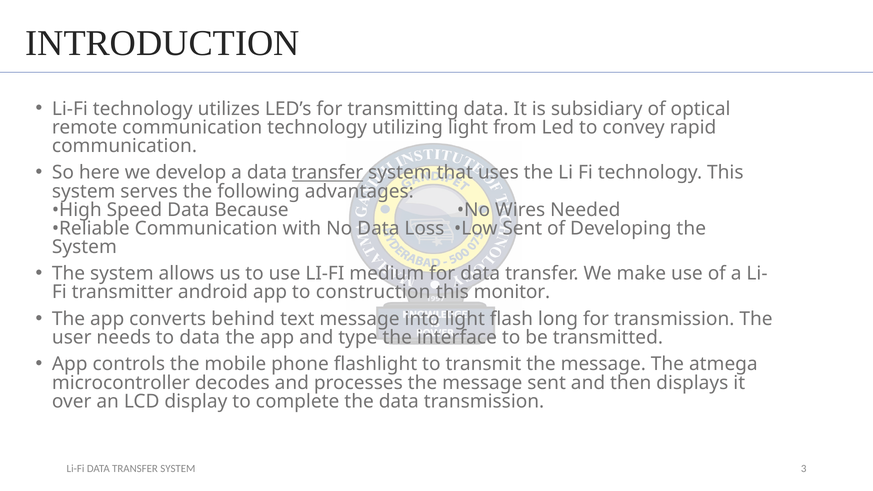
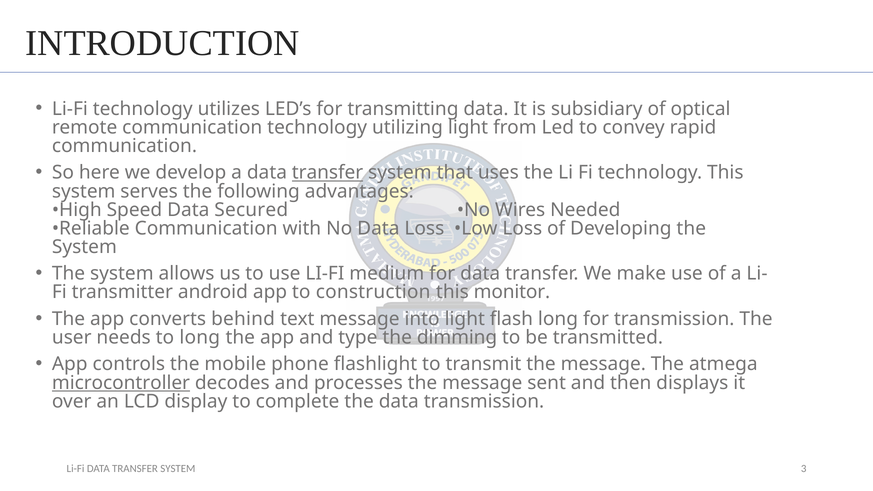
Because: Because -> Secured
Low Sent: Sent -> Loss
to data: data -> long
interface: interface -> dimming
microcontroller underline: none -> present
